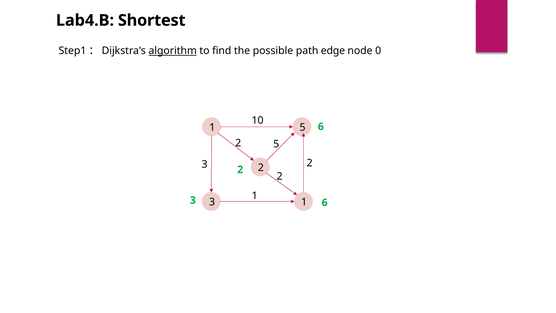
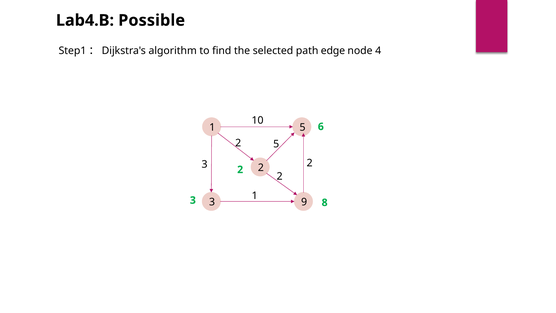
Shortest: Shortest -> Possible
algorithm underline: present -> none
possible: possible -> selected
0: 0 -> 4
3 6: 6 -> 8
3 1: 1 -> 9
